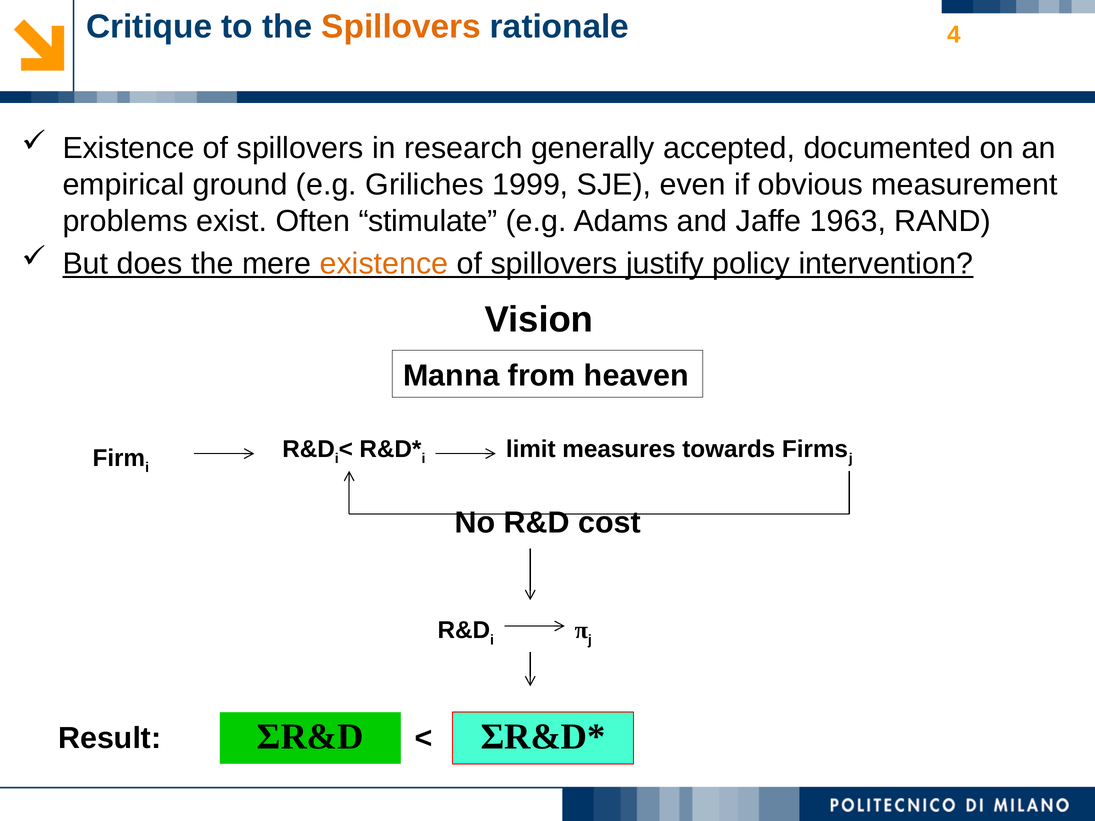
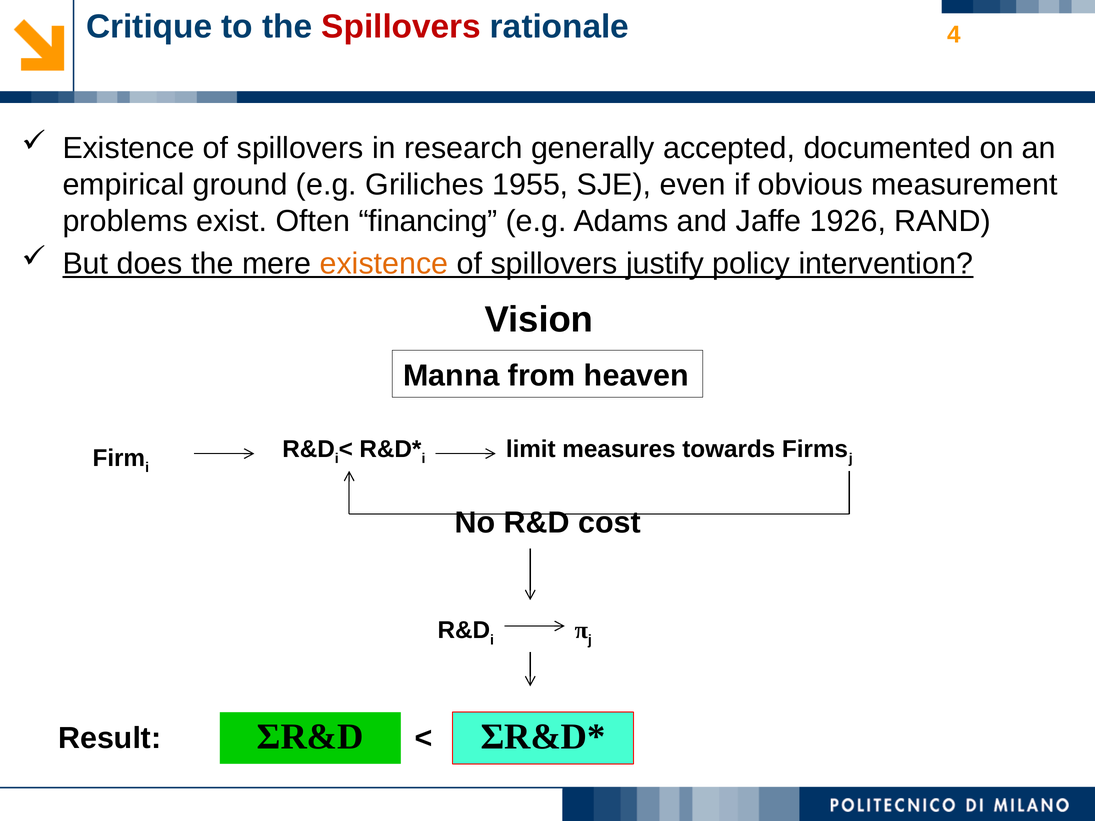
Spillovers at (401, 27) colour: orange -> red
1999: 1999 -> 1955
stimulate: stimulate -> financing
1963: 1963 -> 1926
